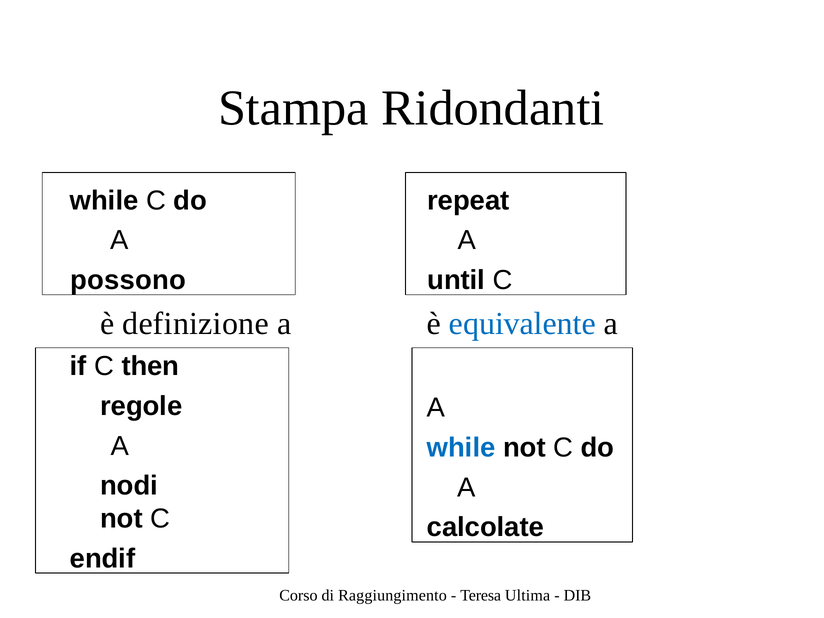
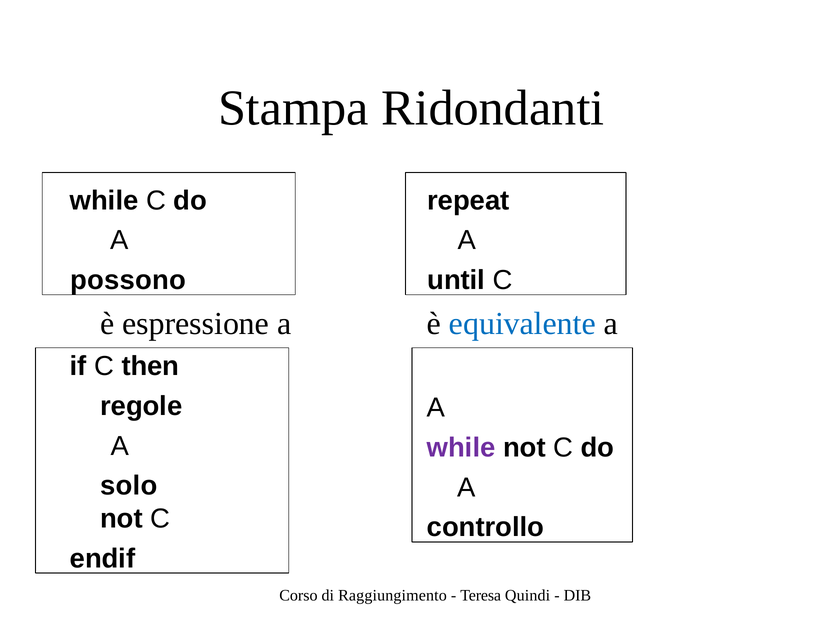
definizione: definizione -> espressione
while at (461, 448) colour: blue -> purple
nodi: nodi -> solo
calcolate: calcolate -> controllo
Ultima: Ultima -> Quindi
